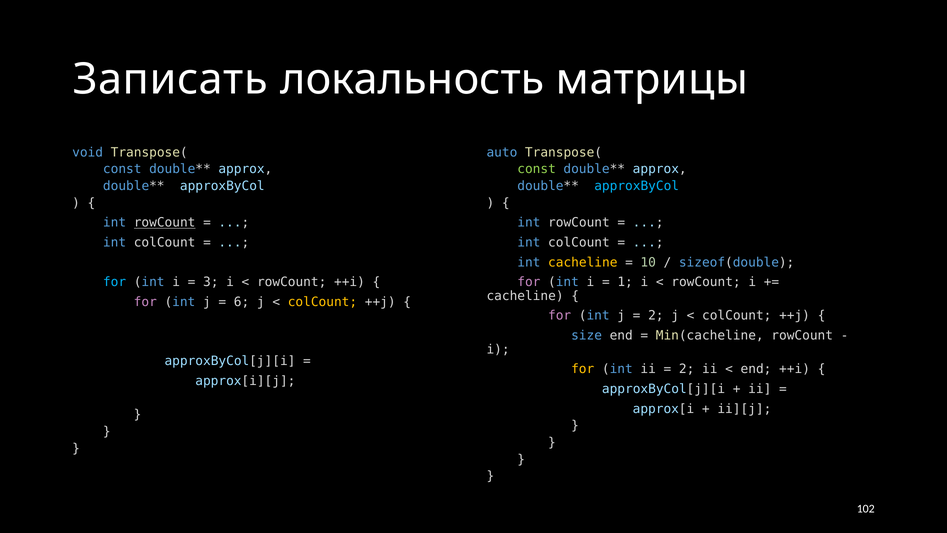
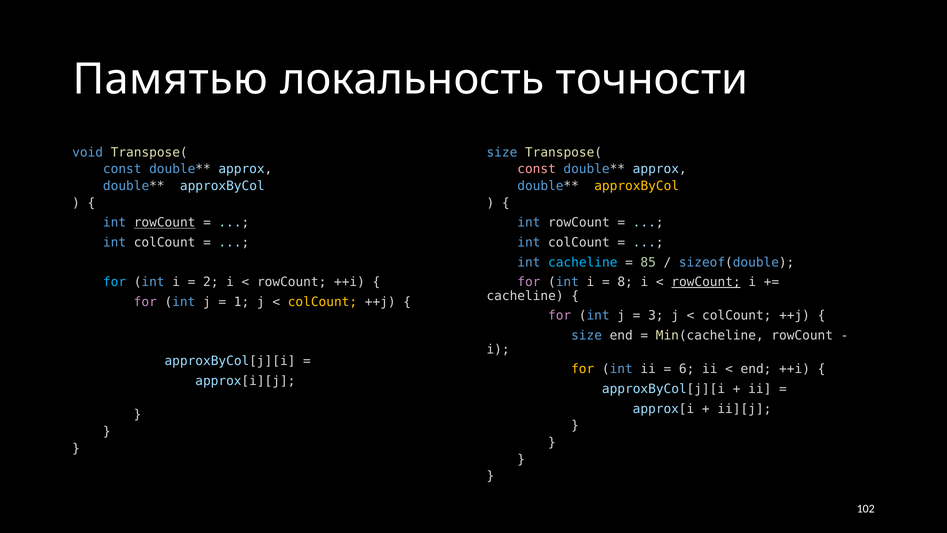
Записать: Записать -> Памятью
матрицы: матрицы -> точности
auto at (502, 152): auto -> size
const at (537, 169) colour: light green -> pink
approxByCol at (637, 186) colour: light blue -> yellow
cacheline at (583, 262) colour: yellow -> light blue
10: 10 -> 85
3: 3 -> 2
1: 1 -> 8
rowCount at (706, 282) underline: none -> present
6: 6 -> 1
2 at (656, 316): 2 -> 3
2 at (687, 369): 2 -> 6
